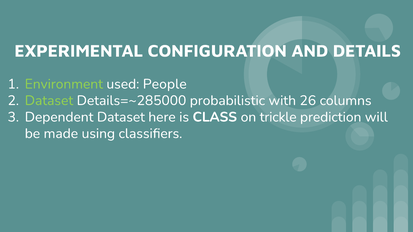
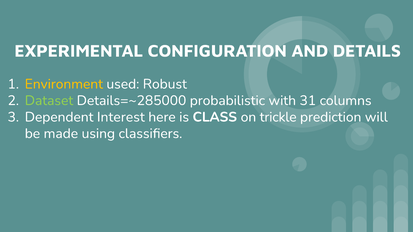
Environment colour: light green -> yellow
People: People -> Robust
26: 26 -> 31
Dependent Dataset: Dataset -> Interest
